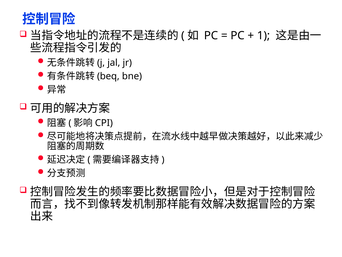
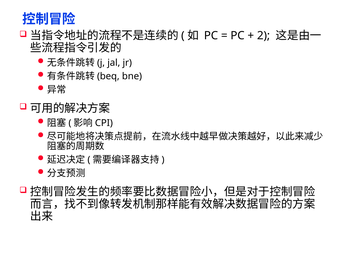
1: 1 -> 2
